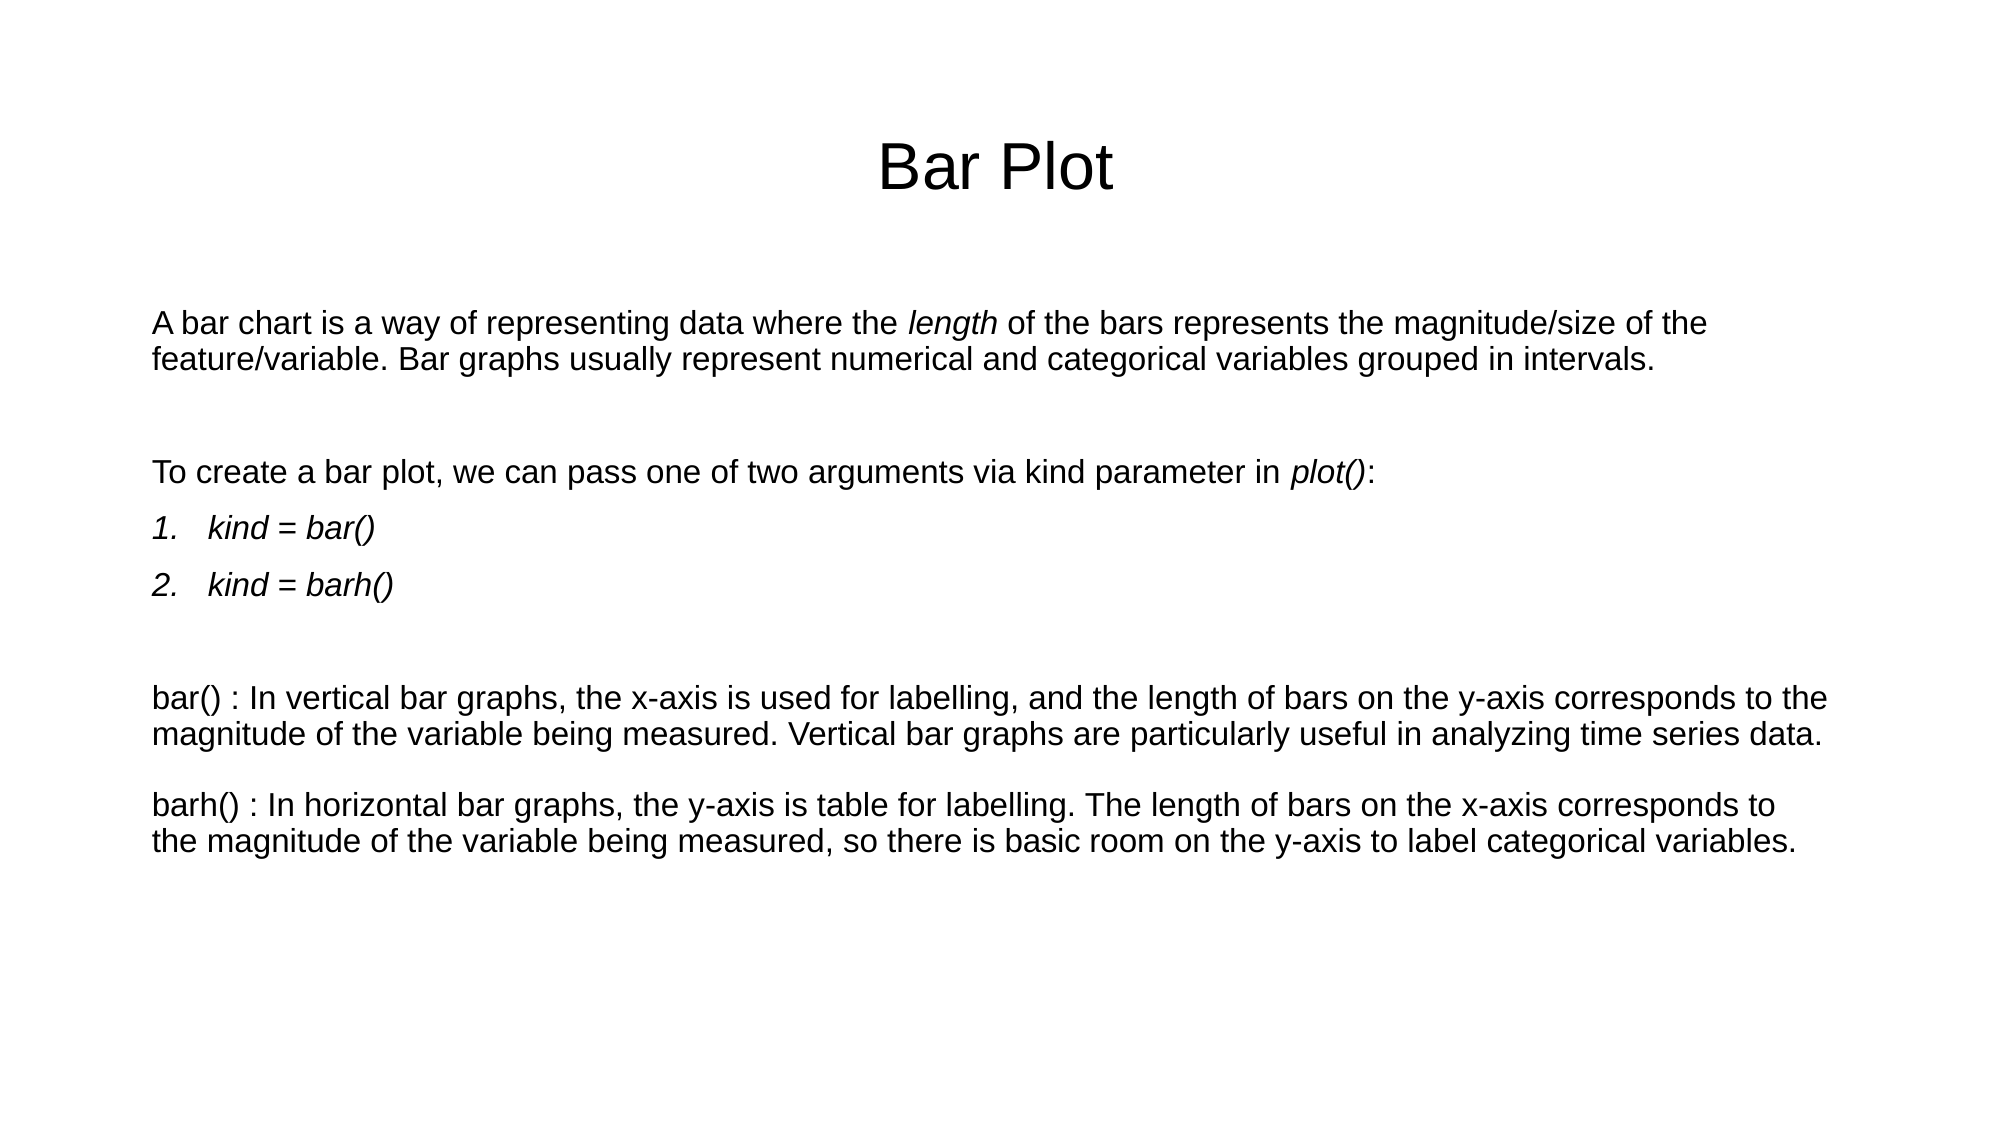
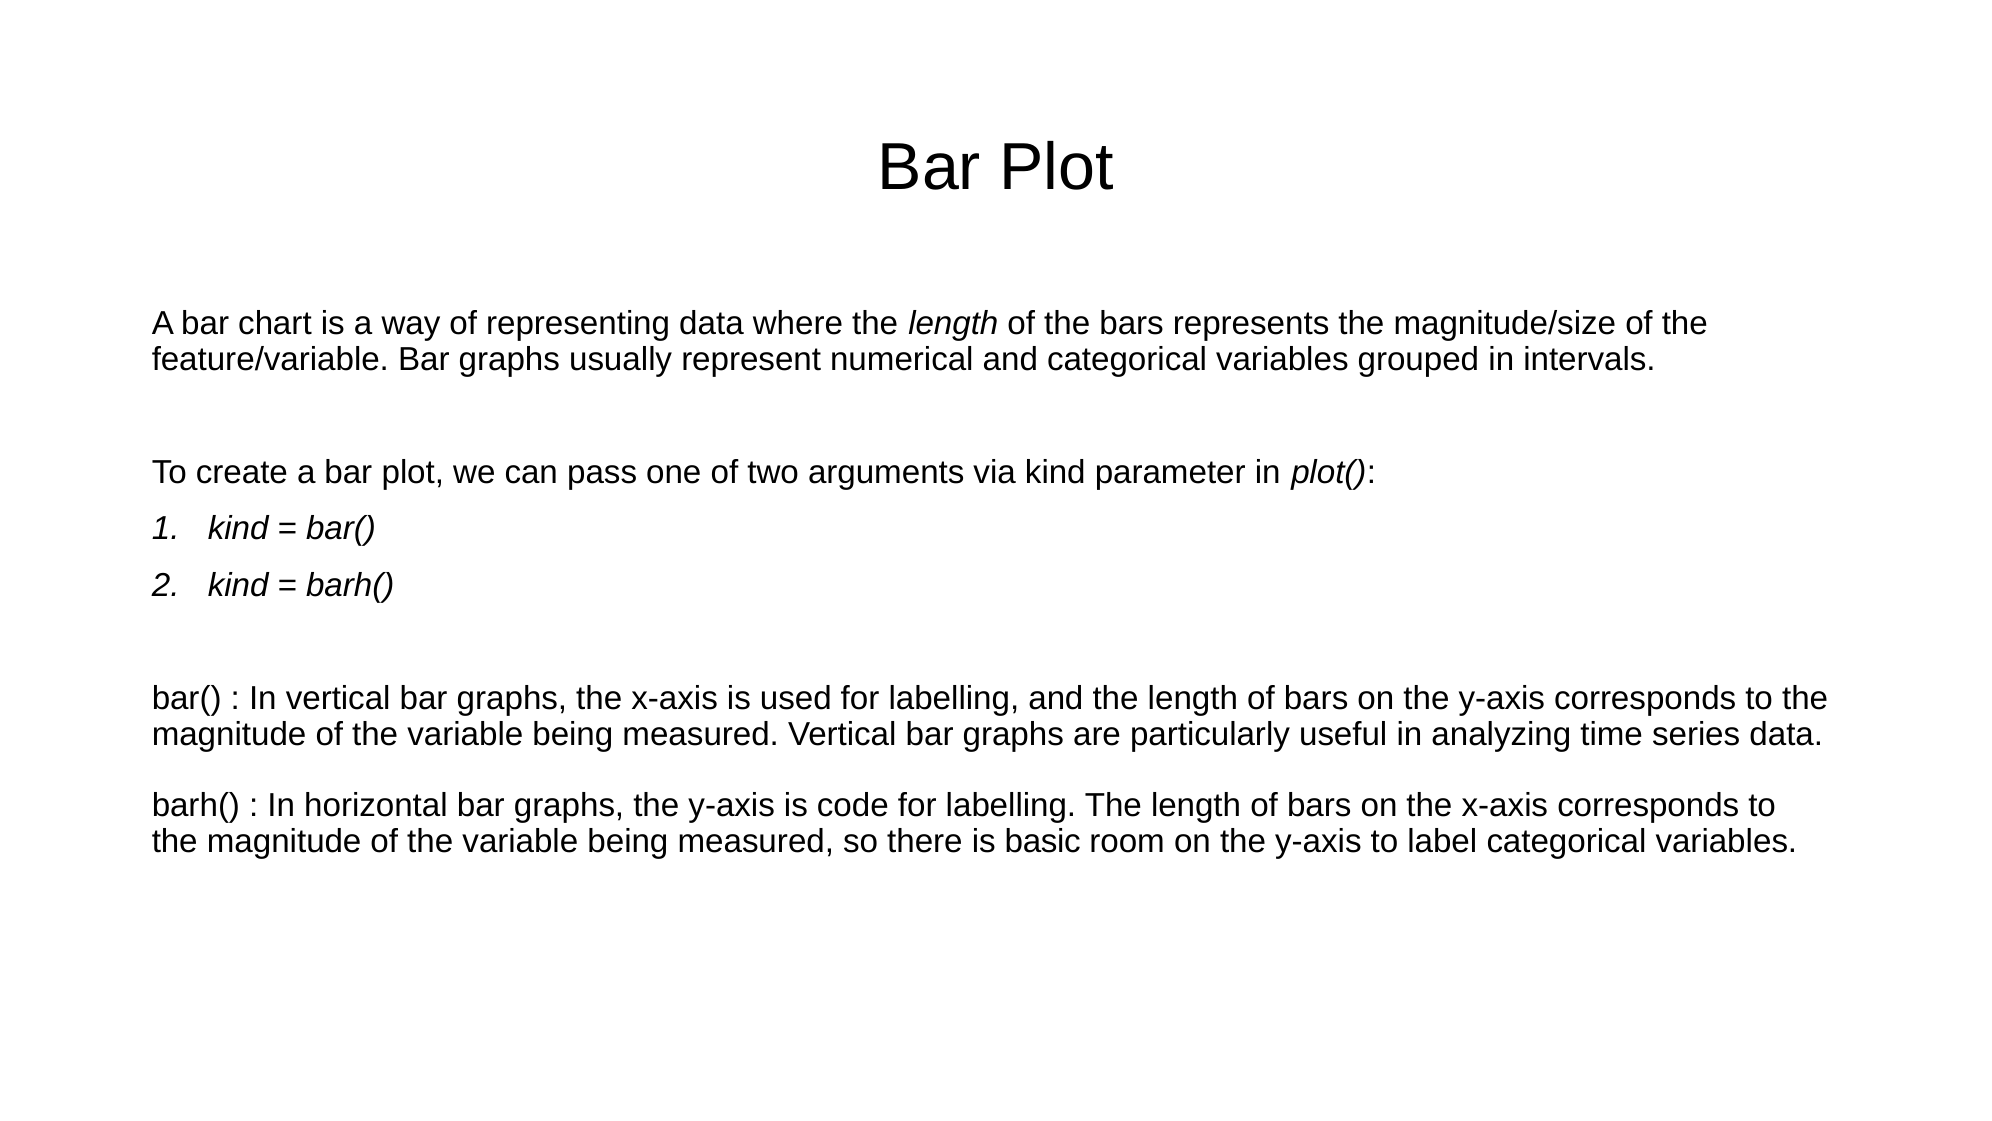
table: table -> code
